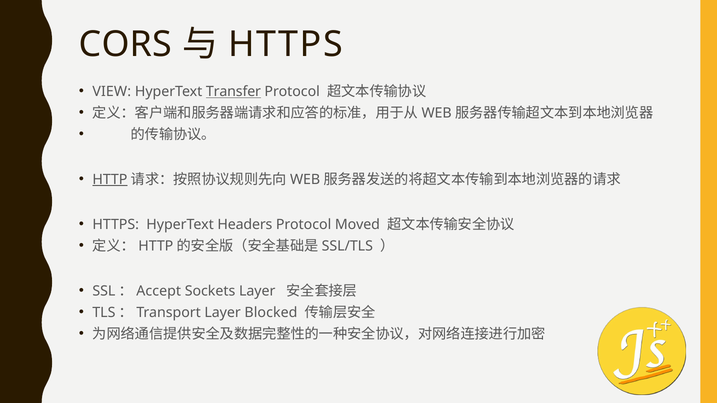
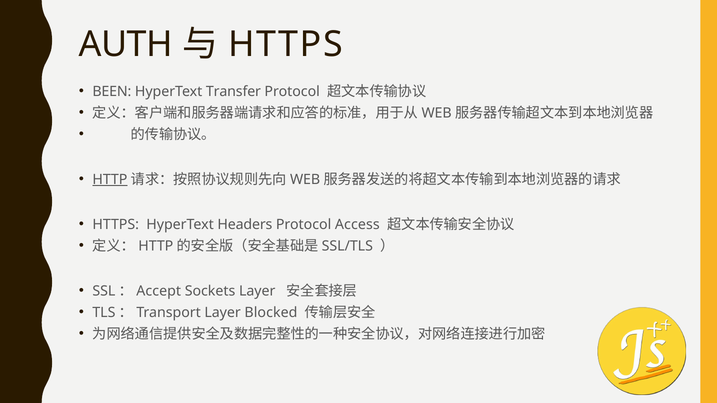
CORS: CORS -> AUTH
VIEW: VIEW -> BEEN
Transfer underline: present -> none
Moved: Moved -> Access
